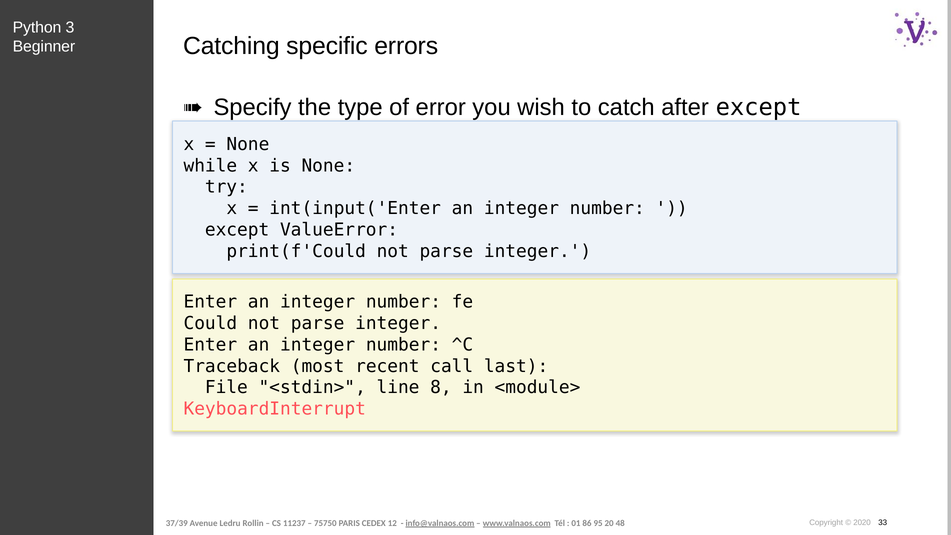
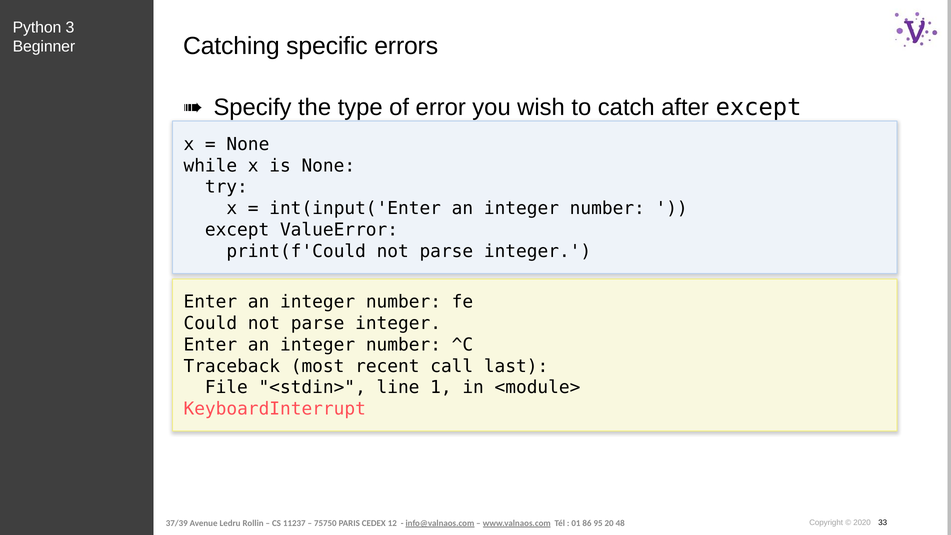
8: 8 -> 1
